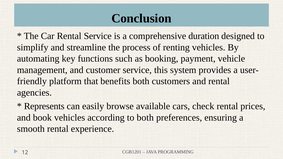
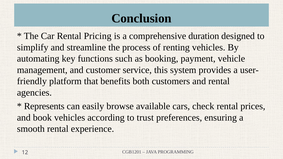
Rental Service: Service -> Pricing
to both: both -> trust
